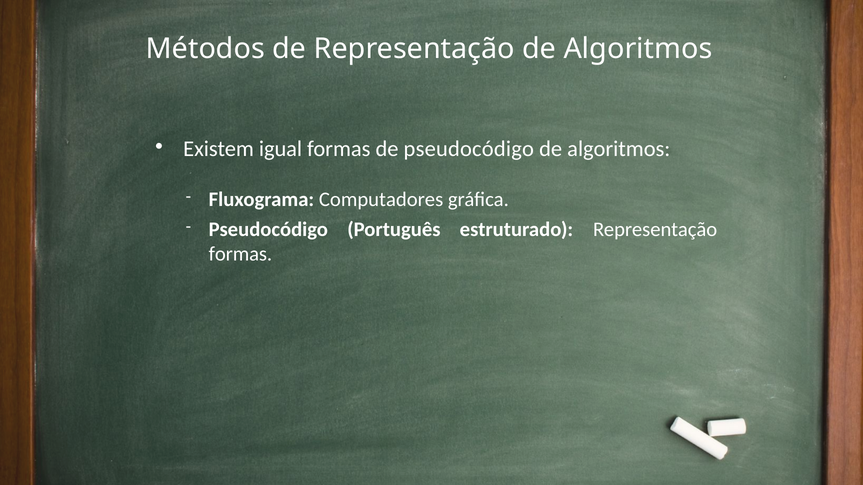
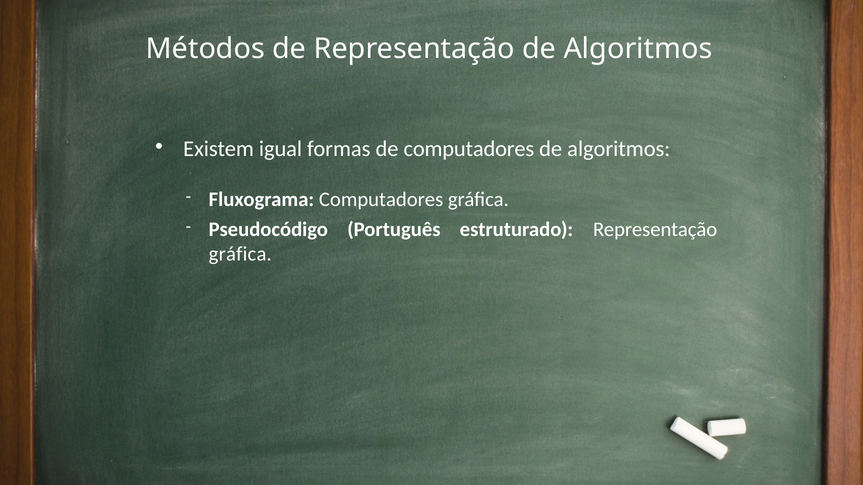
de pseudocódigo: pseudocódigo -> computadores
formas at (240, 254): formas -> gráfica
